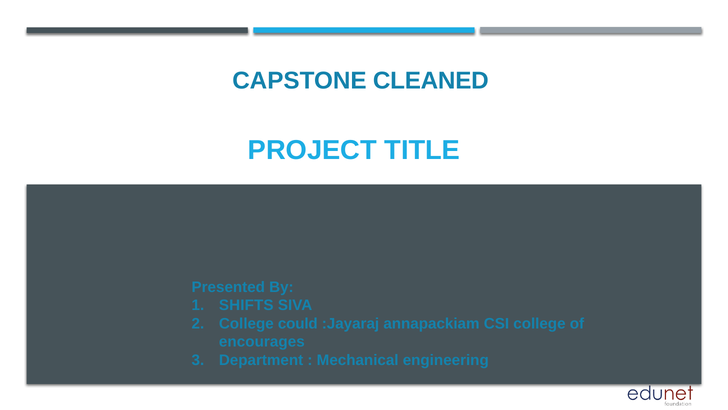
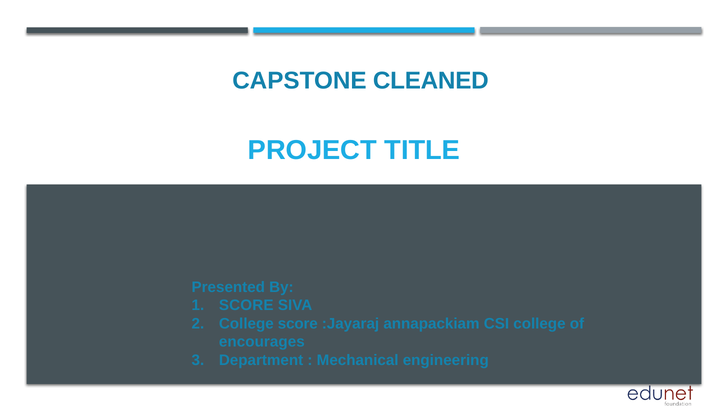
SHIFTS at (246, 305): SHIFTS -> SCORE
College could: could -> score
